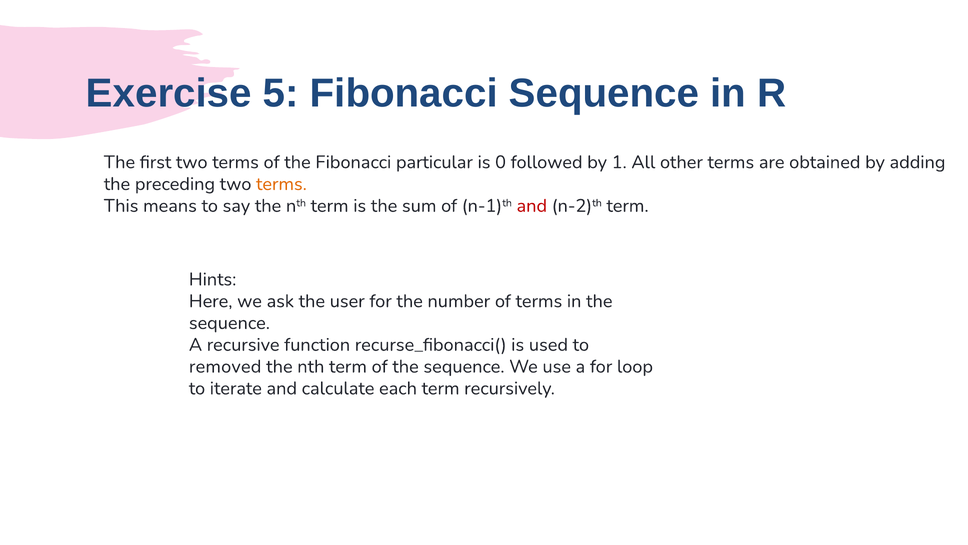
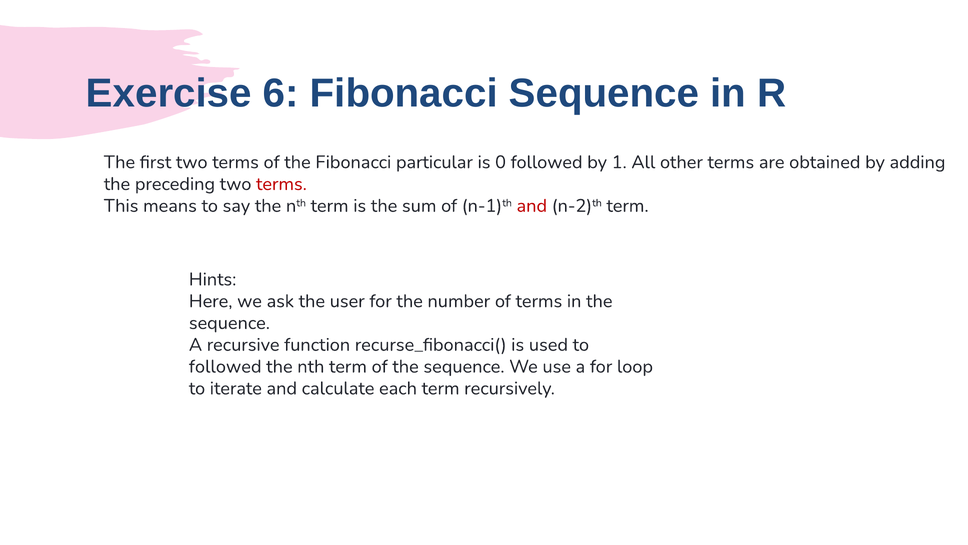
5: 5 -> 6
terms at (281, 184) colour: orange -> red
removed at (225, 366): removed -> followed
